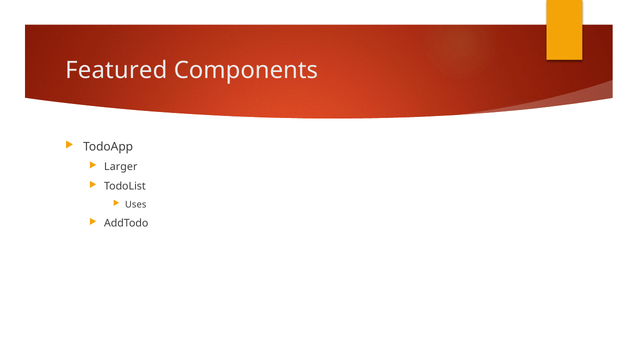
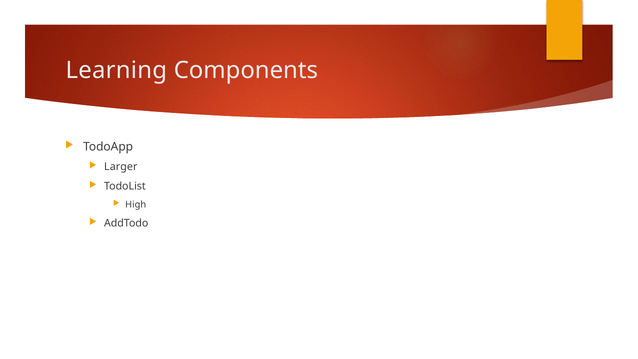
Featured: Featured -> Learning
Uses: Uses -> High
